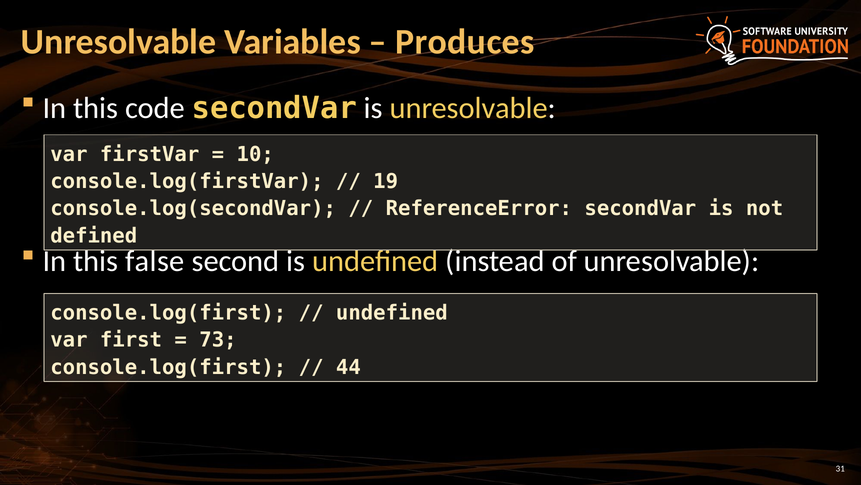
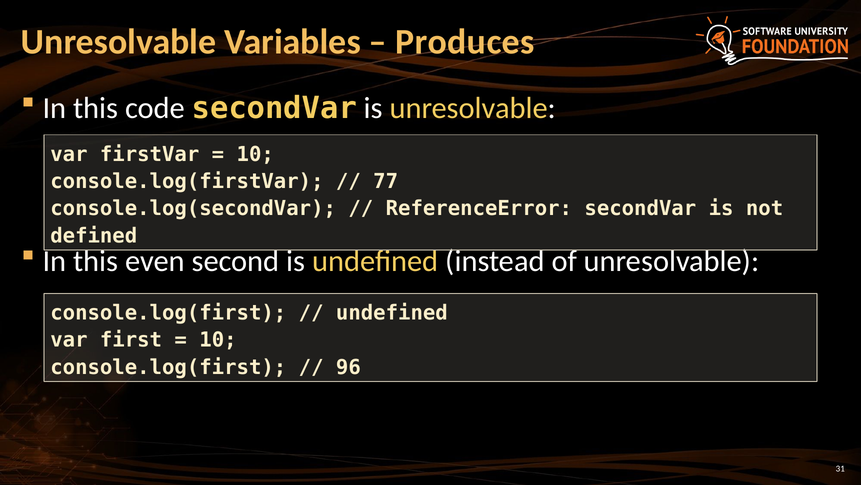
19: 19 -> 77
false: false -> even
73 at (218, 340): 73 -> 10
44: 44 -> 96
